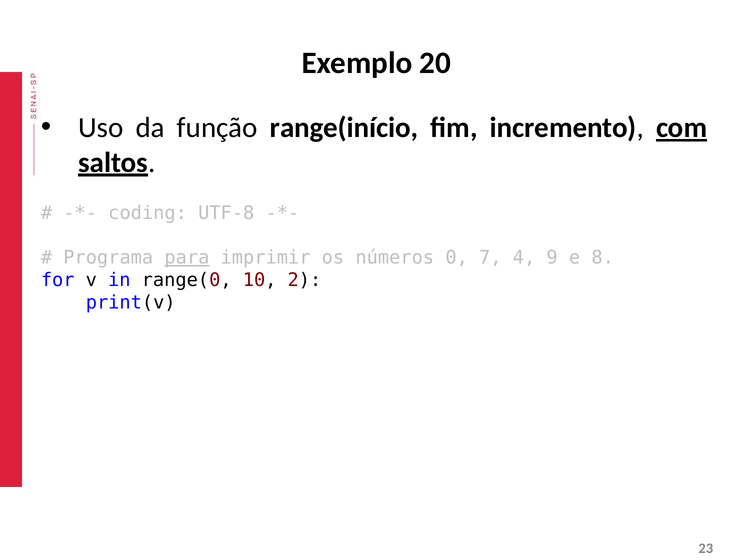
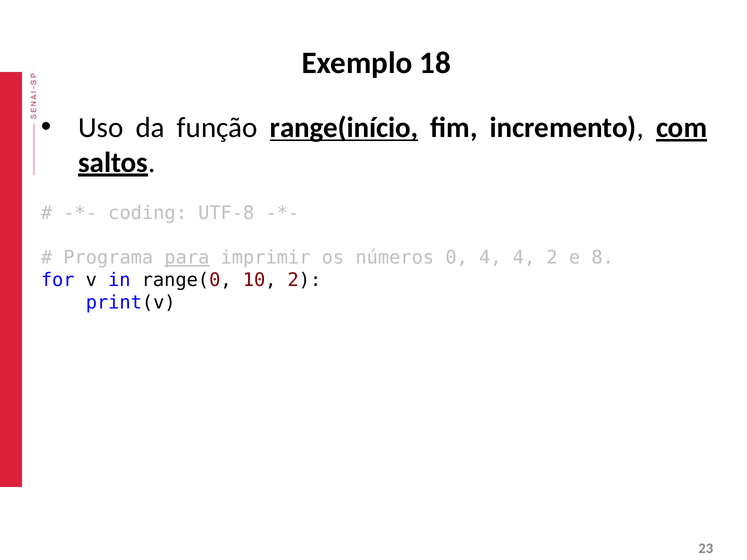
20: 20 -> 18
range(início underline: none -> present
0 7: 7 -> 4
4 9: 9 -> 2
